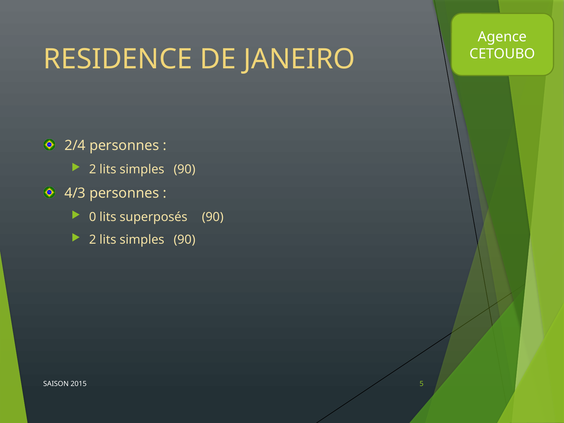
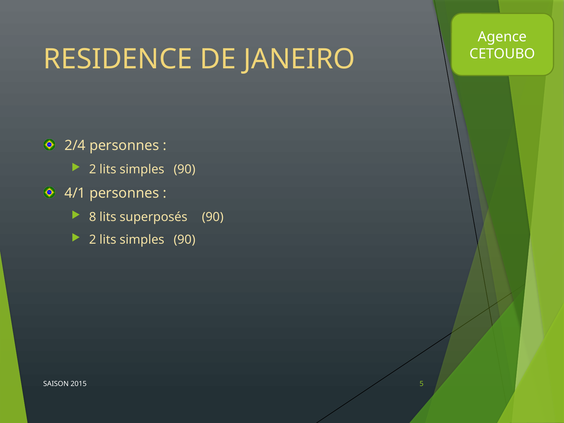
4/3: 4/3 -> 4/1
0: 0 -> 8
